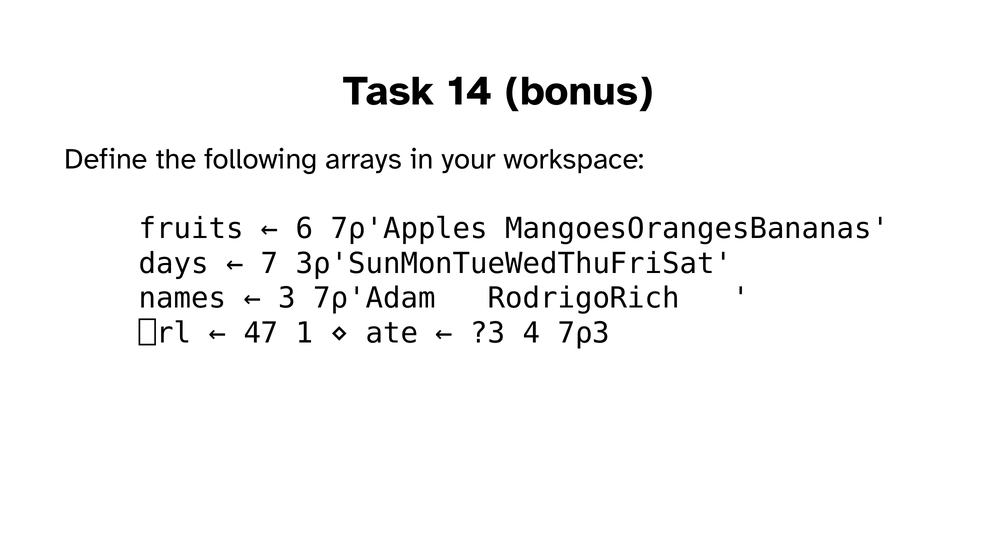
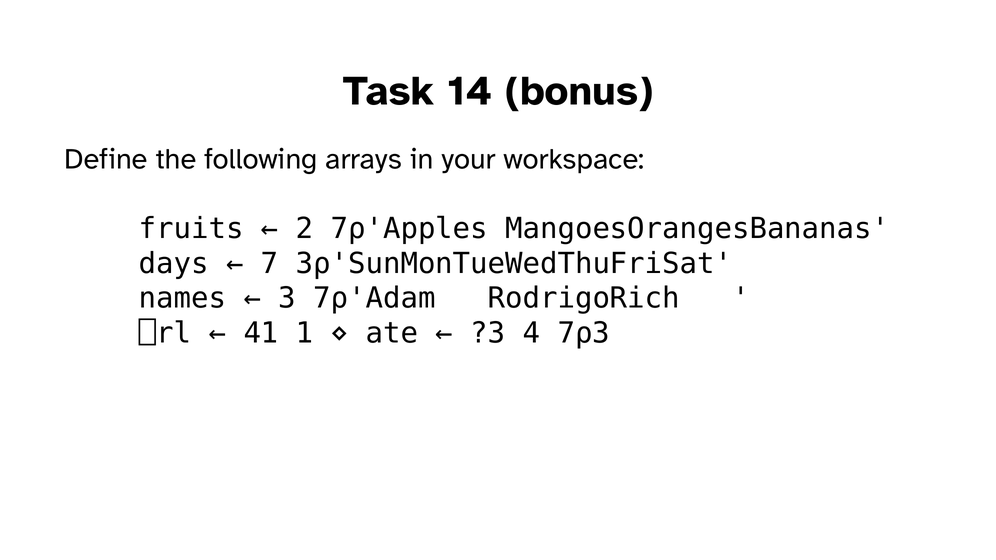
6: 6 -> 2
47: 47 -> 41
